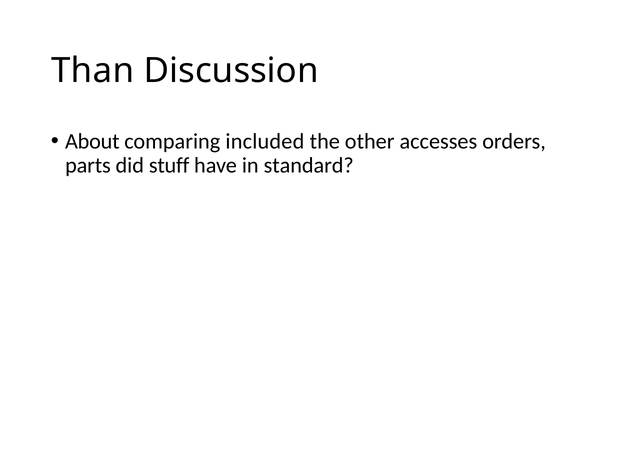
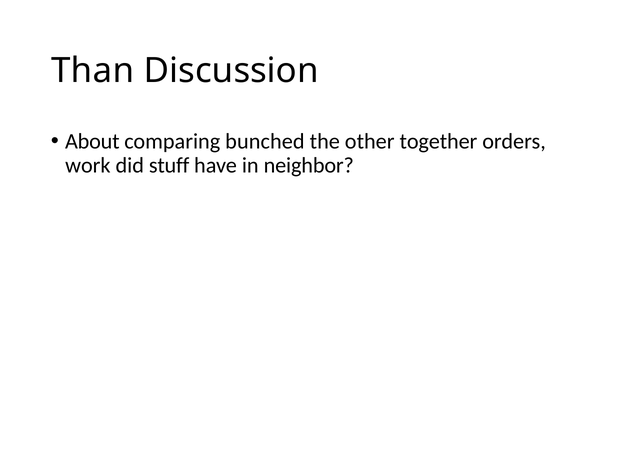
included: included -> bunched
accesses: accesses -> together
parts: parts -> work
standard: standard -> neighbor
